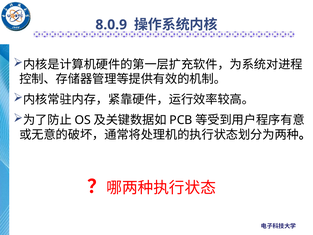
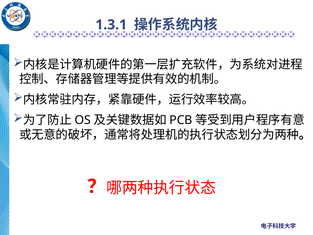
8.0.9: 8.0.9 -> 1.3.1
